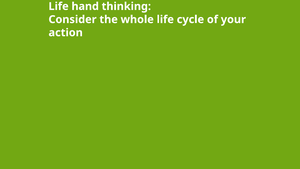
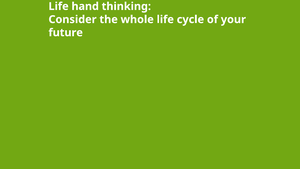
action: action -> future
